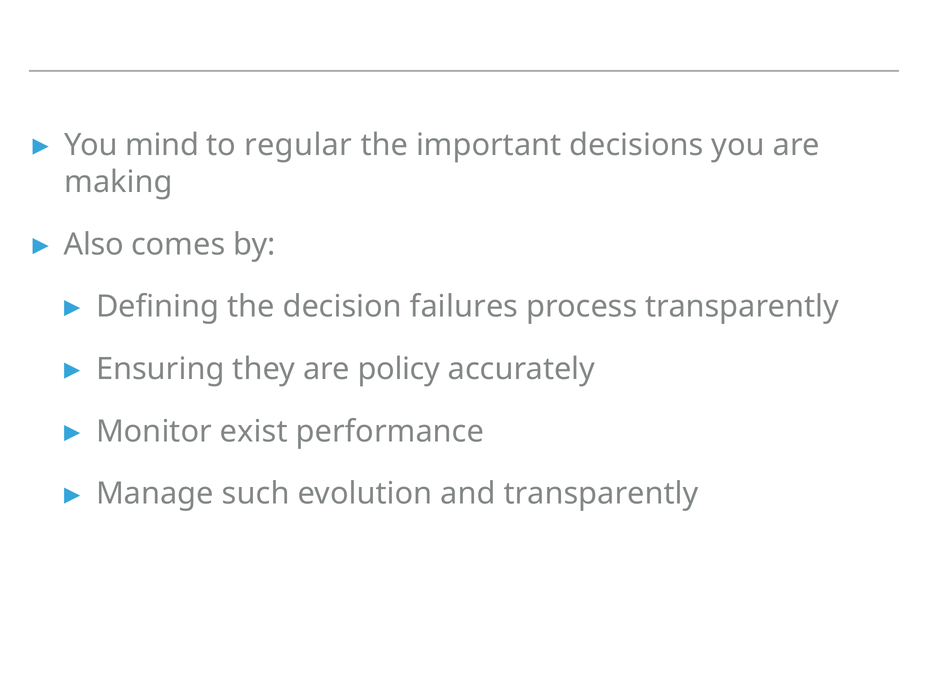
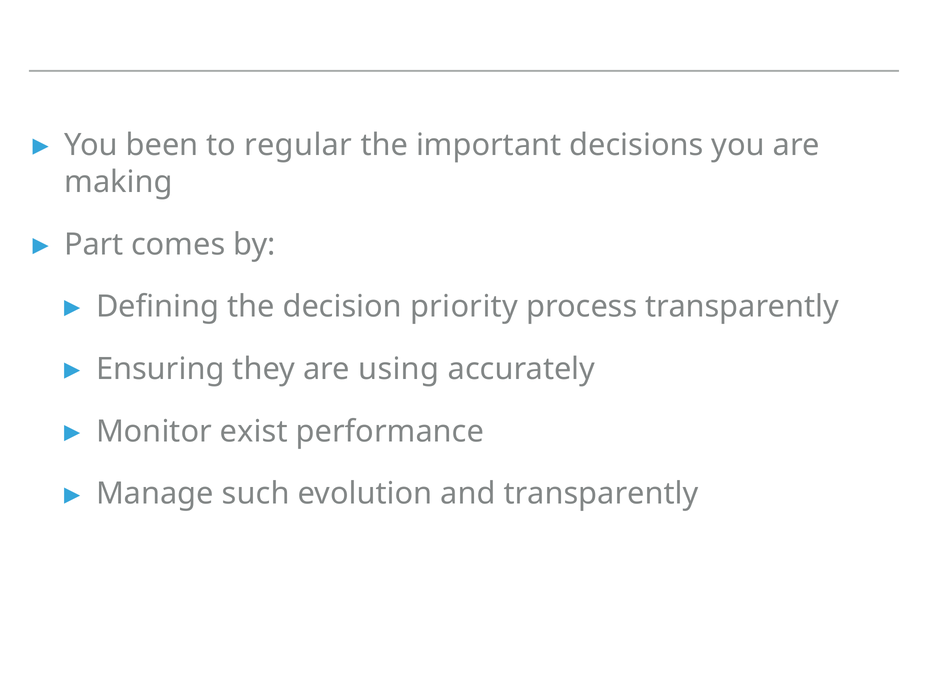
mind: mind -> been
Also: Also -> Part
failures: failures -> priority
policy: policy -> using
